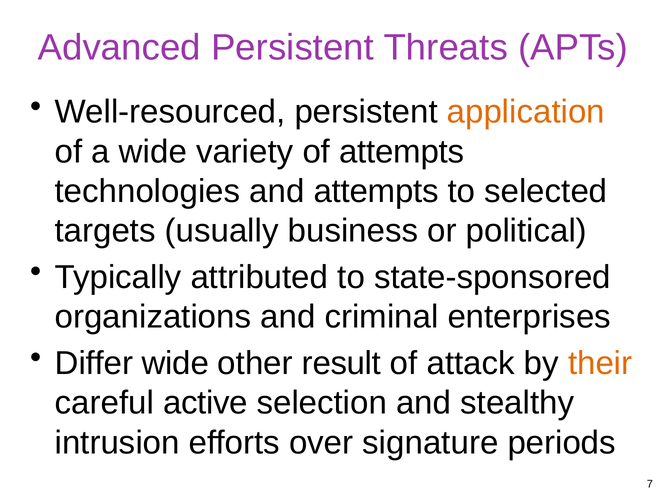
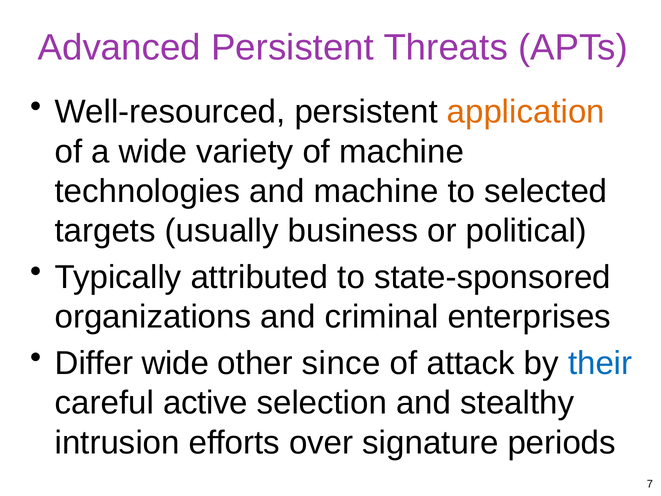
of attempts: attempts -> machine
and attempts: attempts -> machine
result: result -> since
their colour: orange -> blue
